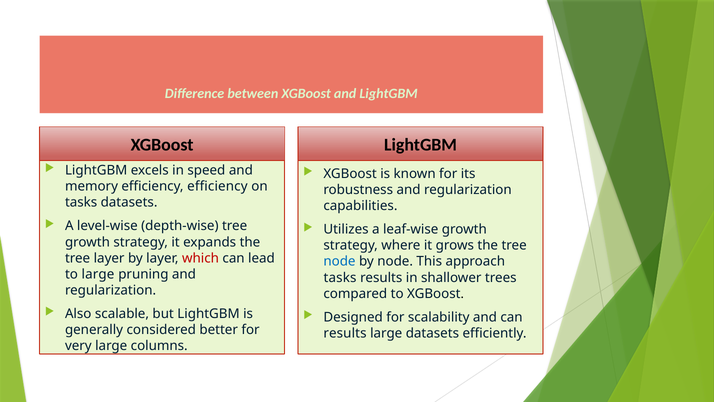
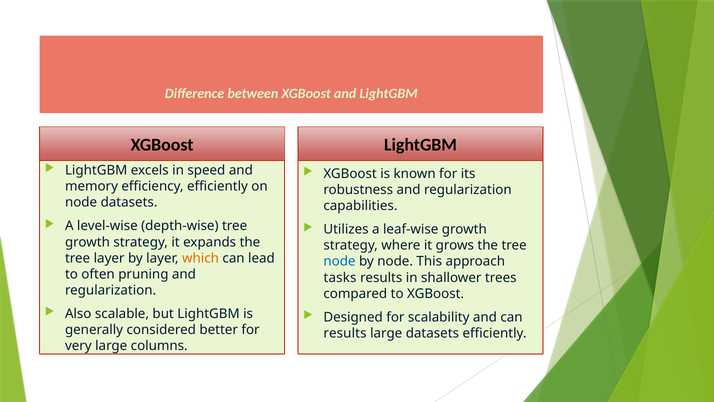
efficiency efficiency: efficiency -> efficiently
tasks at (81, 202): tasks -> node
which colour: red -> orange
to large: large -> often
